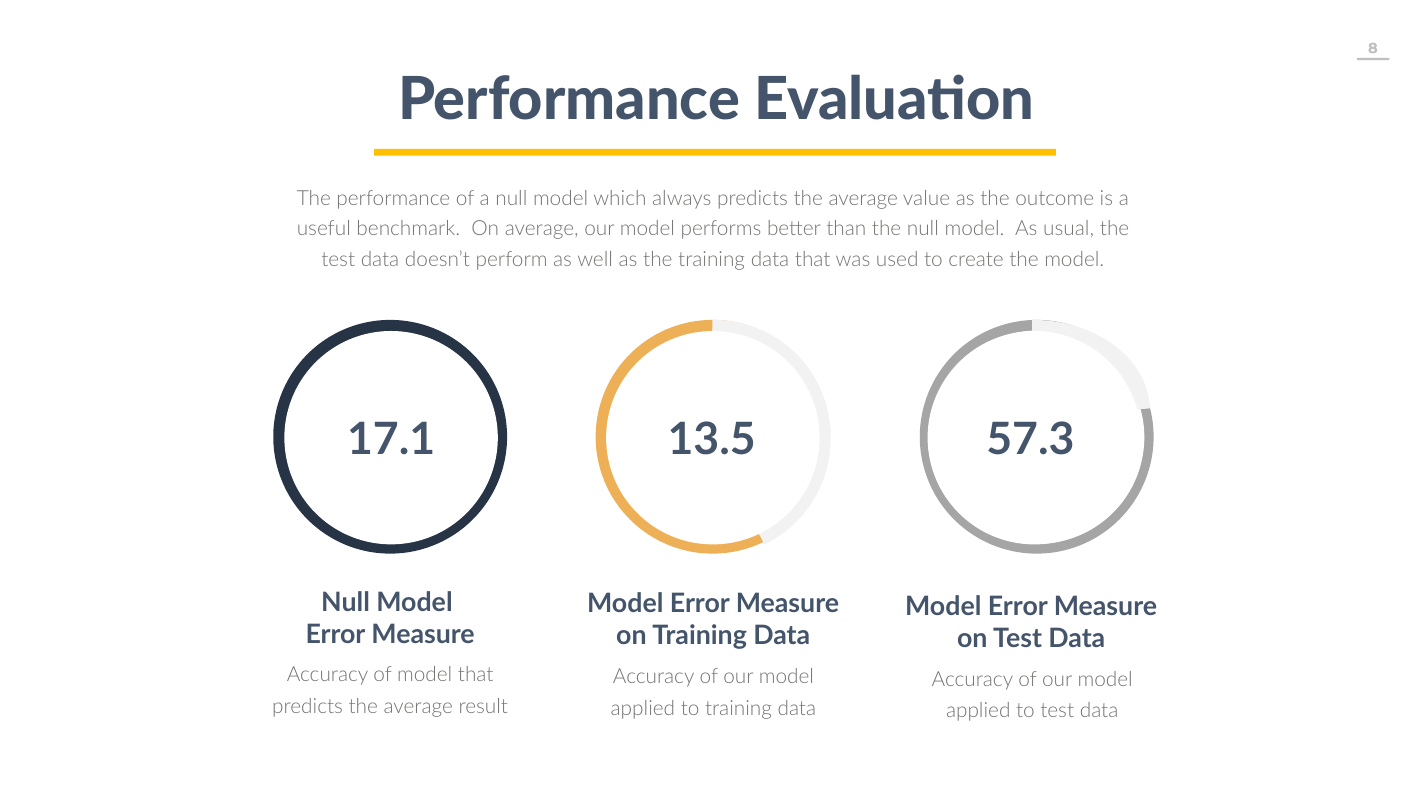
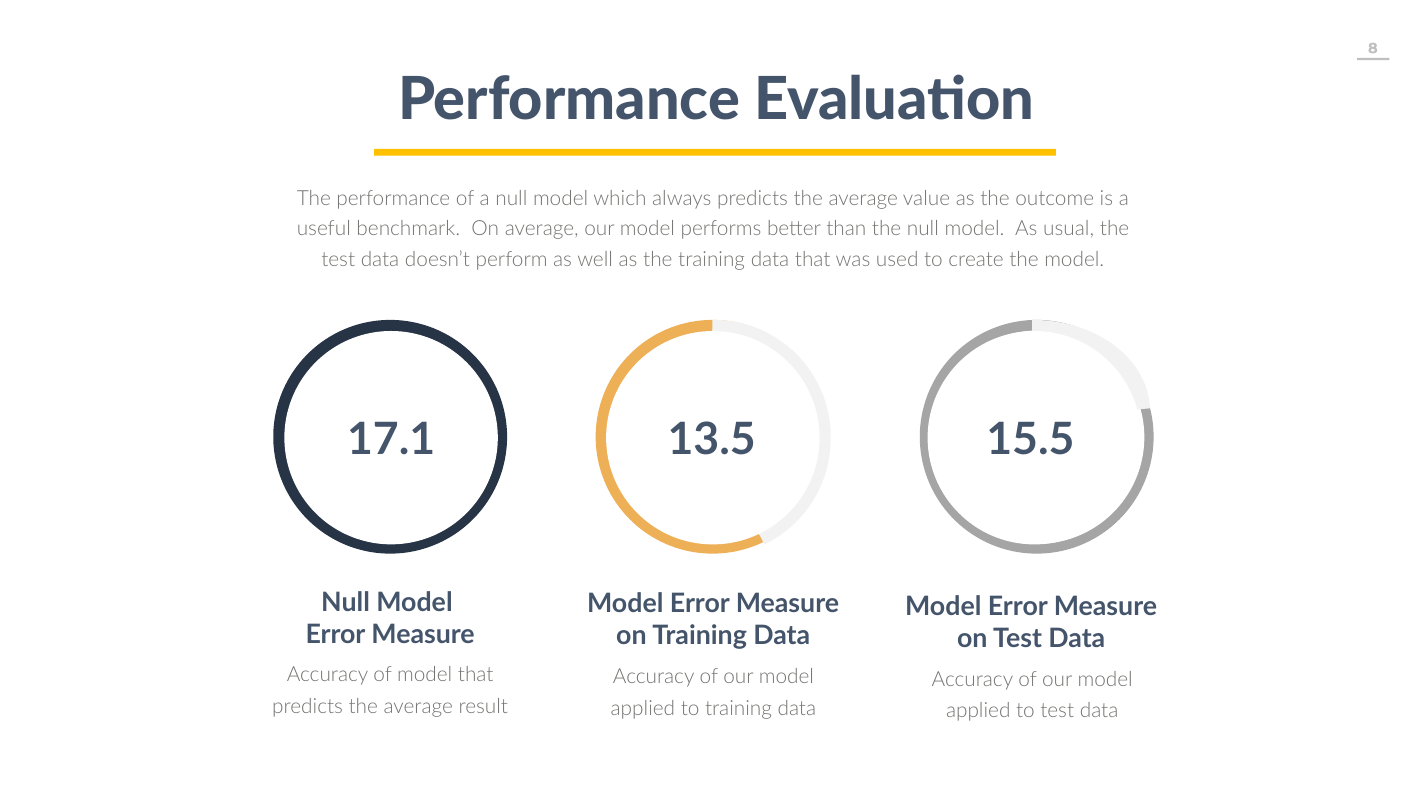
57.3: 57.3 -> 15.5
